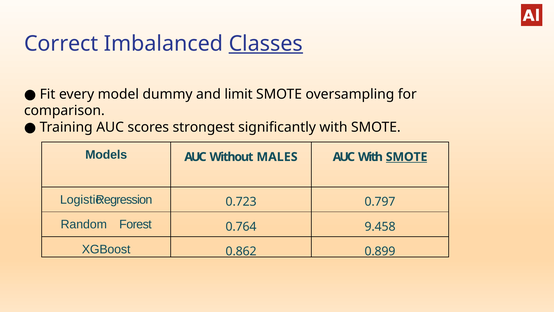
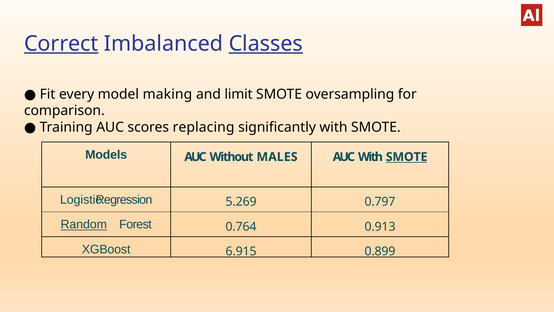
Correct underline: none -> present
dummy: dummy -> making
strongest: strongest -> replacing
0.723: 0.723 -> 5.269
Random underline: none -> present
9.458: 9.458 -> 0.913
0.862: 0.862 -> 6.915
